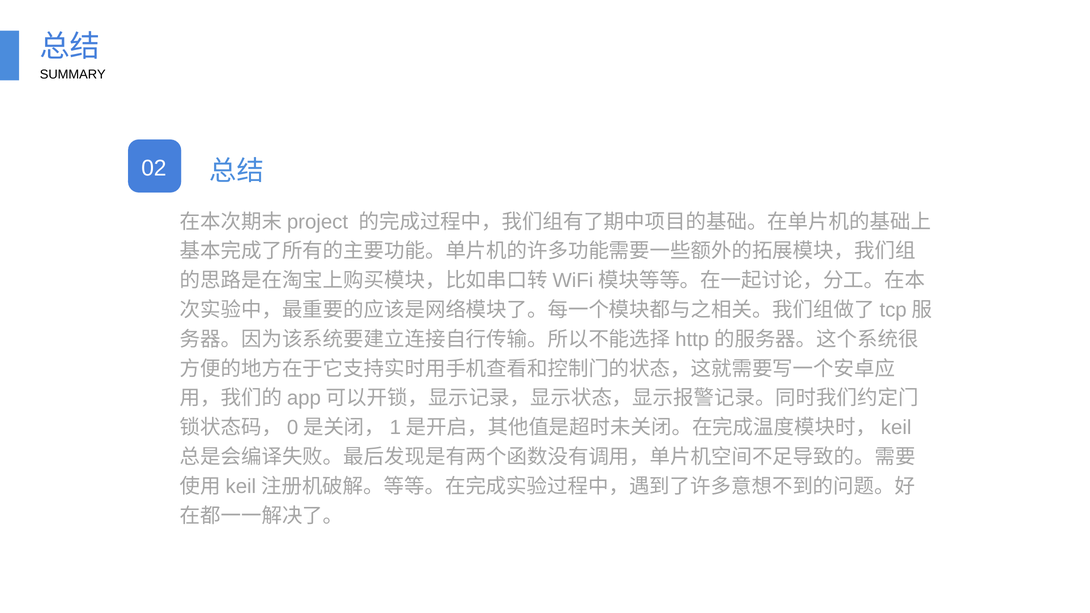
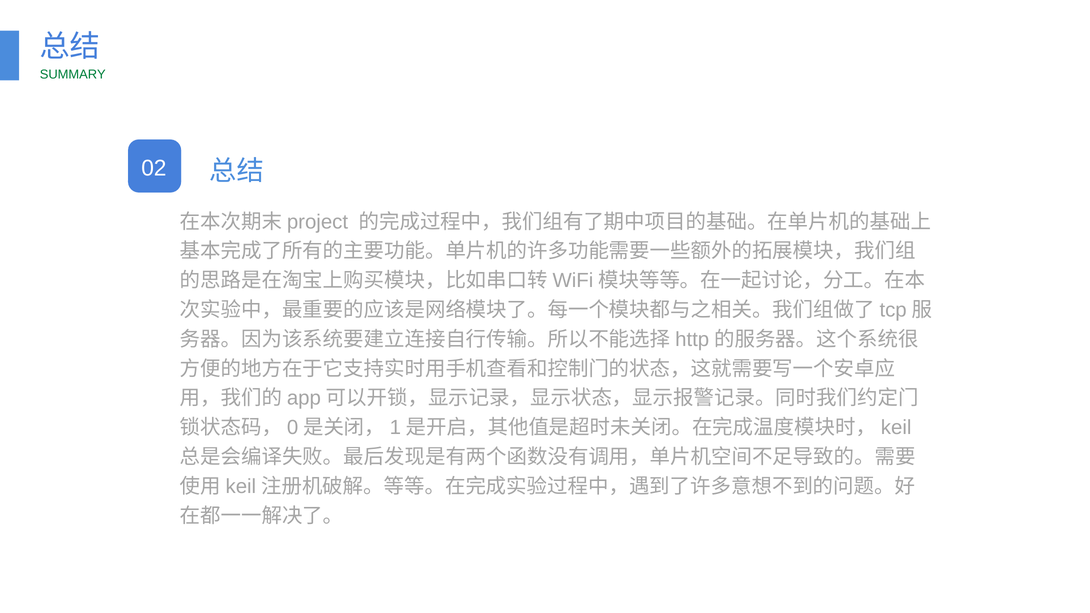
SUMMARY colour: black -> green
